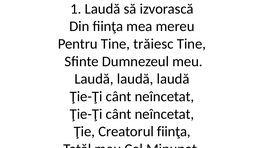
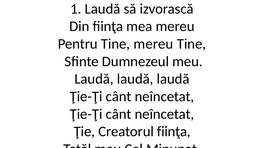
Tine trăiesc: trăiesc -> mereu
